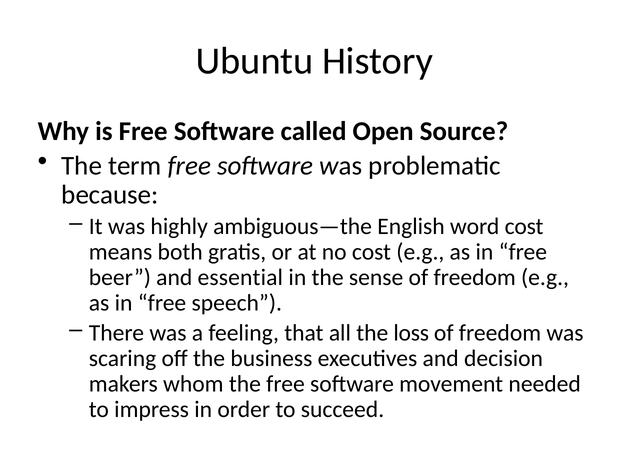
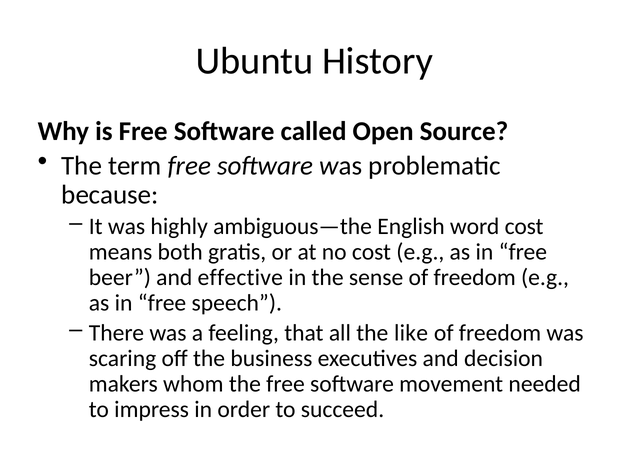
essential: essential -> effective
loss: loss -> like
